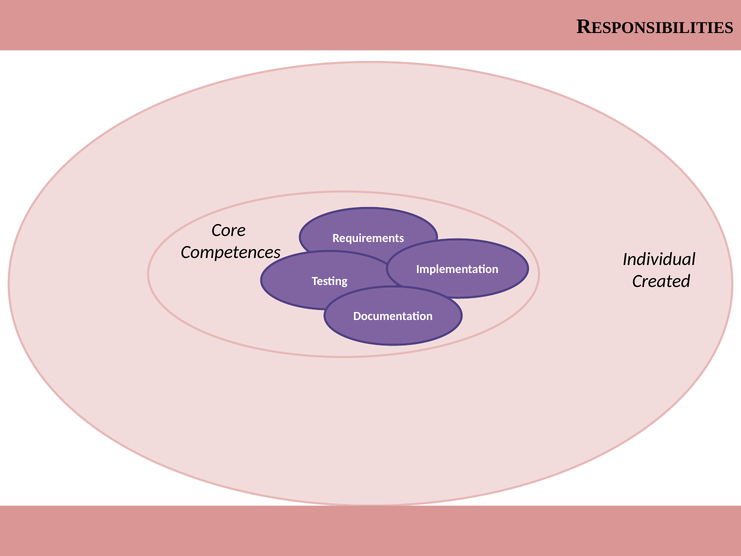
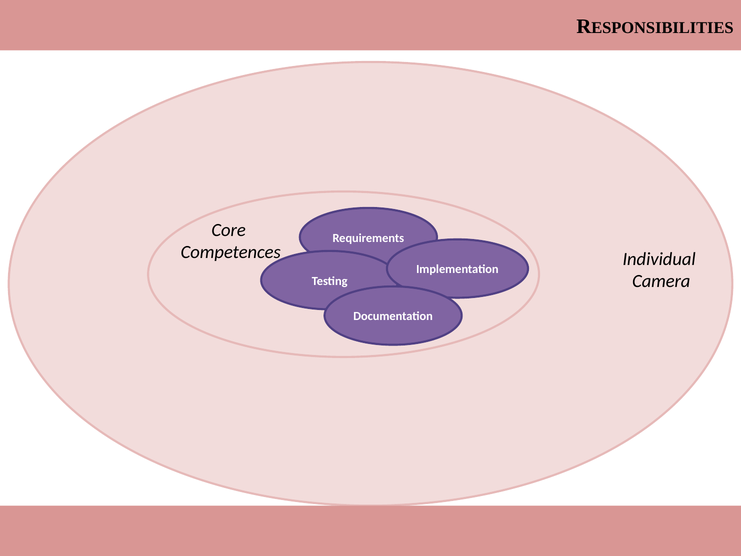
Created: Created -> Camera
